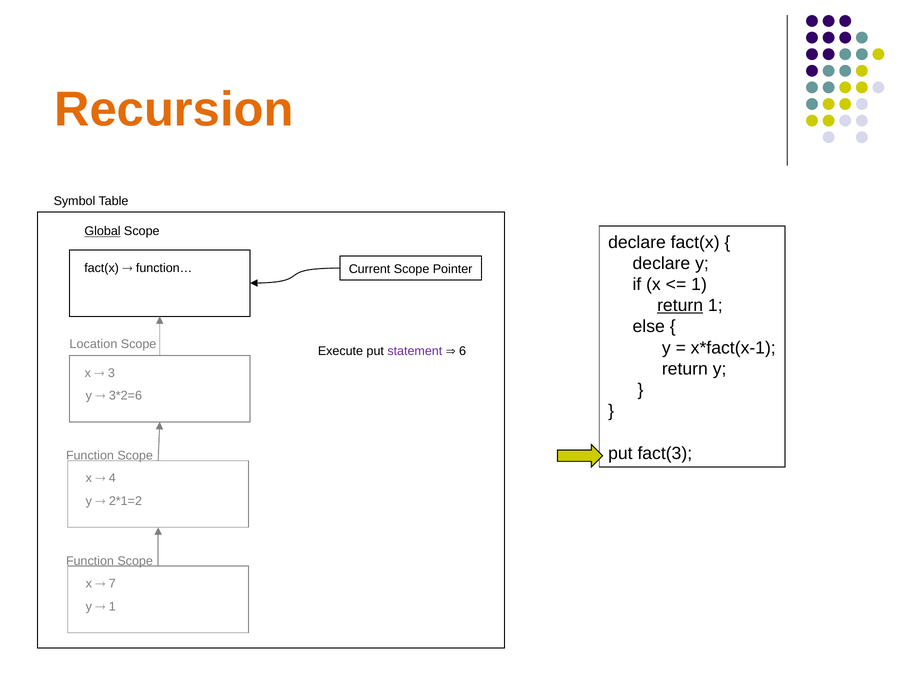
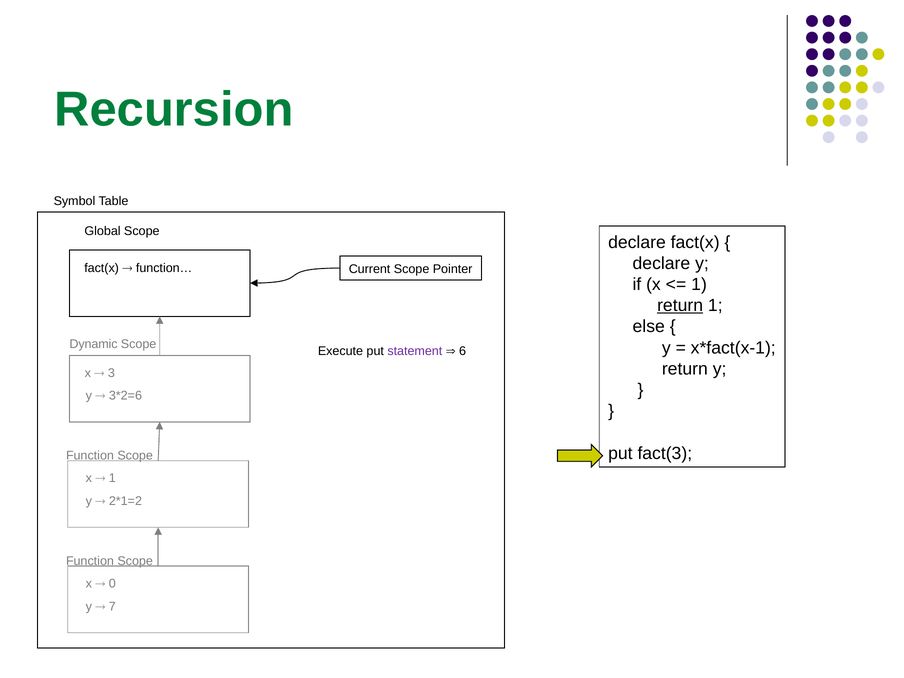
Recursion colour: orange -> green
Global underline: present -> none
Location: Location -> Dynamic
4 at (112, 478): 4 -> 1
7: 7 -> 0
1 at (112, 606): 1 -> 7
